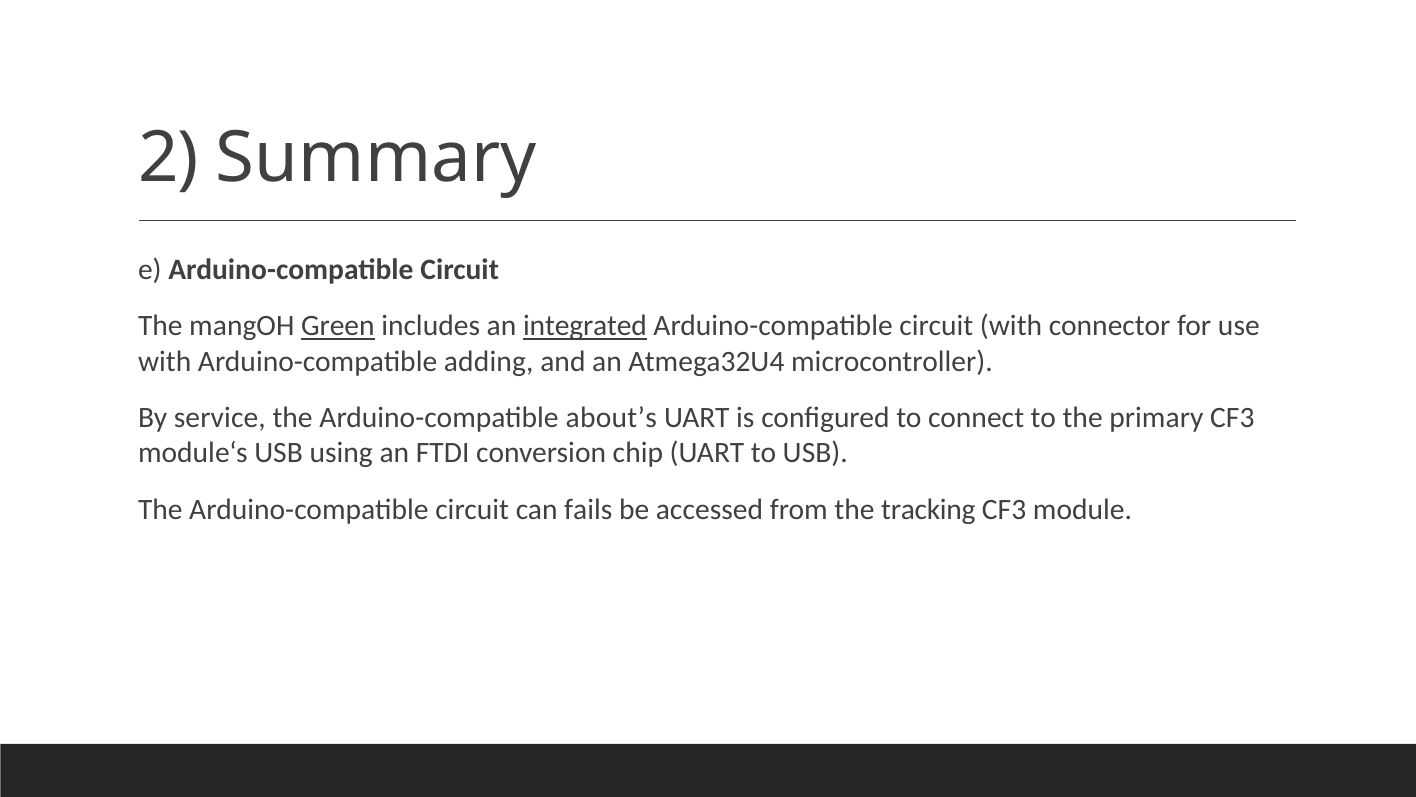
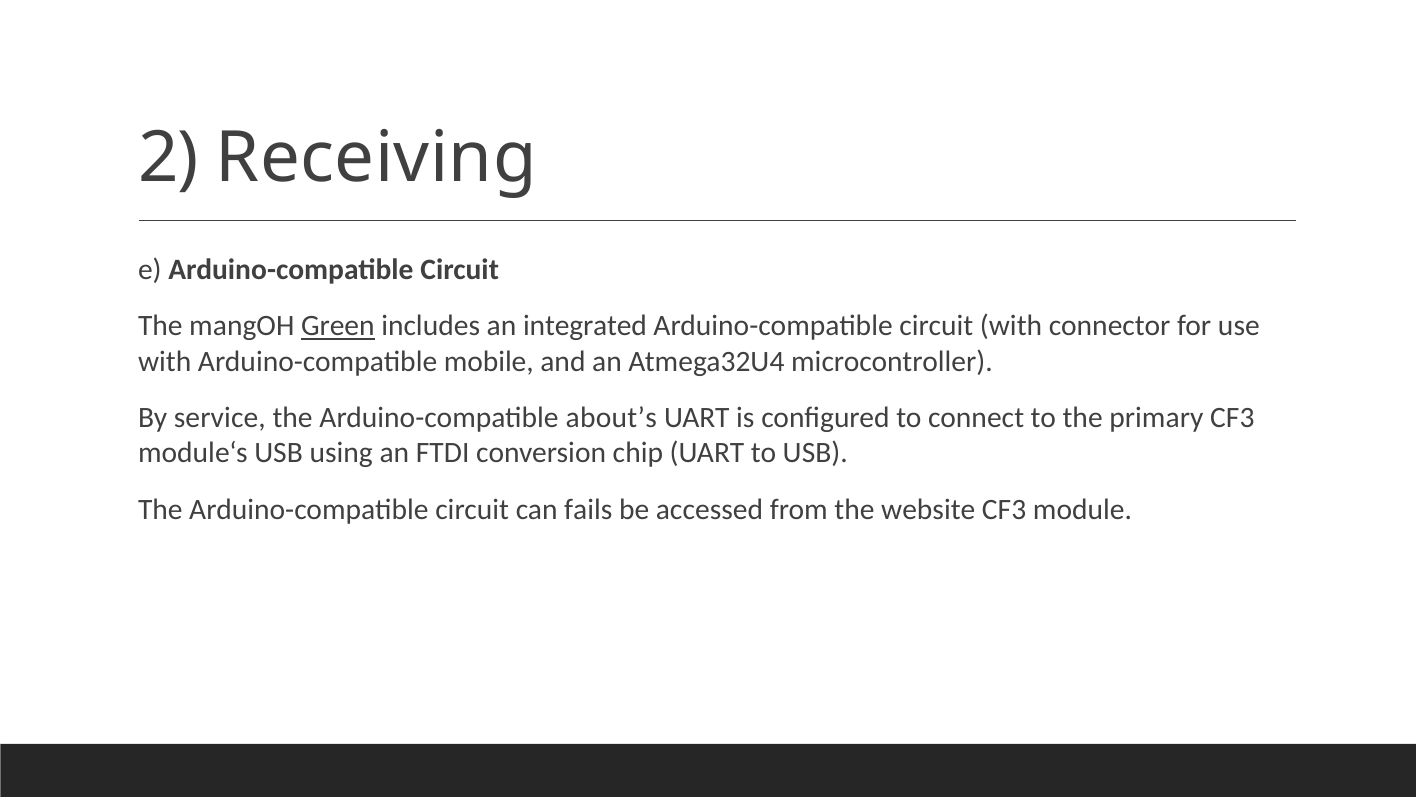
Summary: Summary -> Receiving
integrated underline: present -> none
adding: adding -> mobile
tracking: tracking -> website
